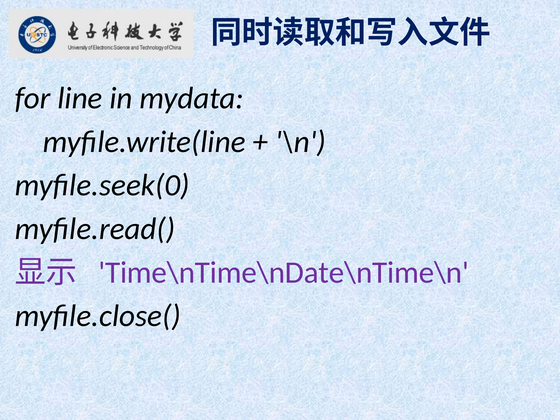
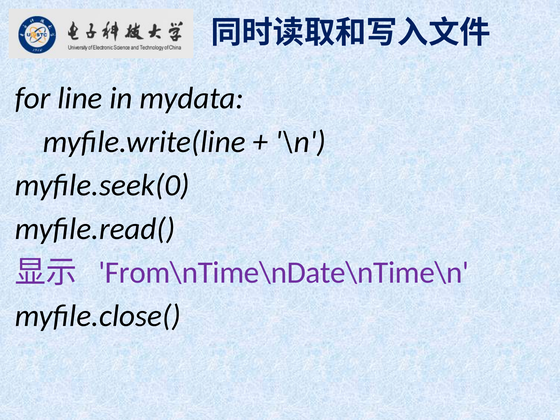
Time\nTime\nDate\nTime\n: Time\nTime\nDate\nTime\n -> From\nTime\nDate\nTime\n
